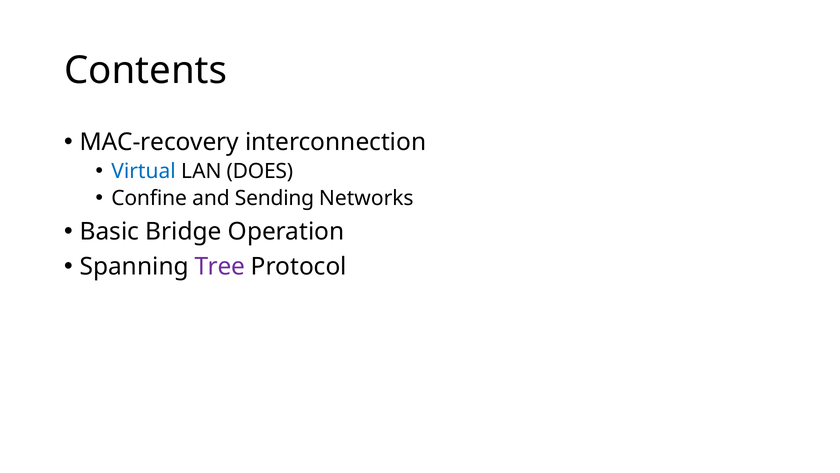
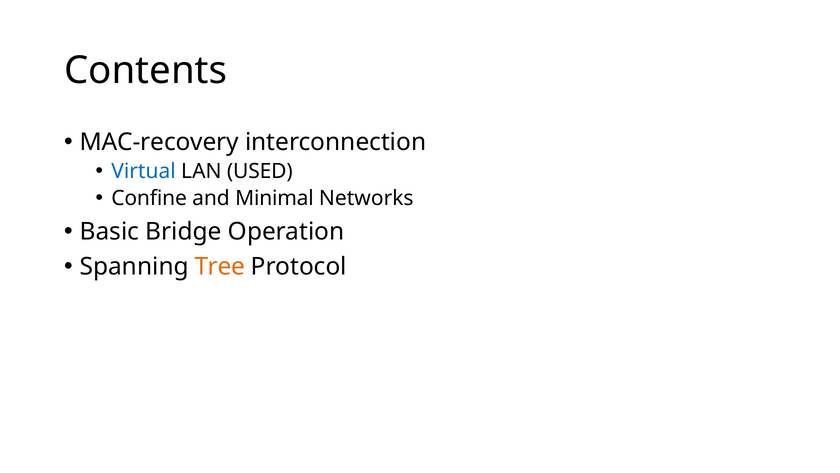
DOES: DOES -> USED
Sending: Sending -> Minimal
Tree colour: purple -> orange
